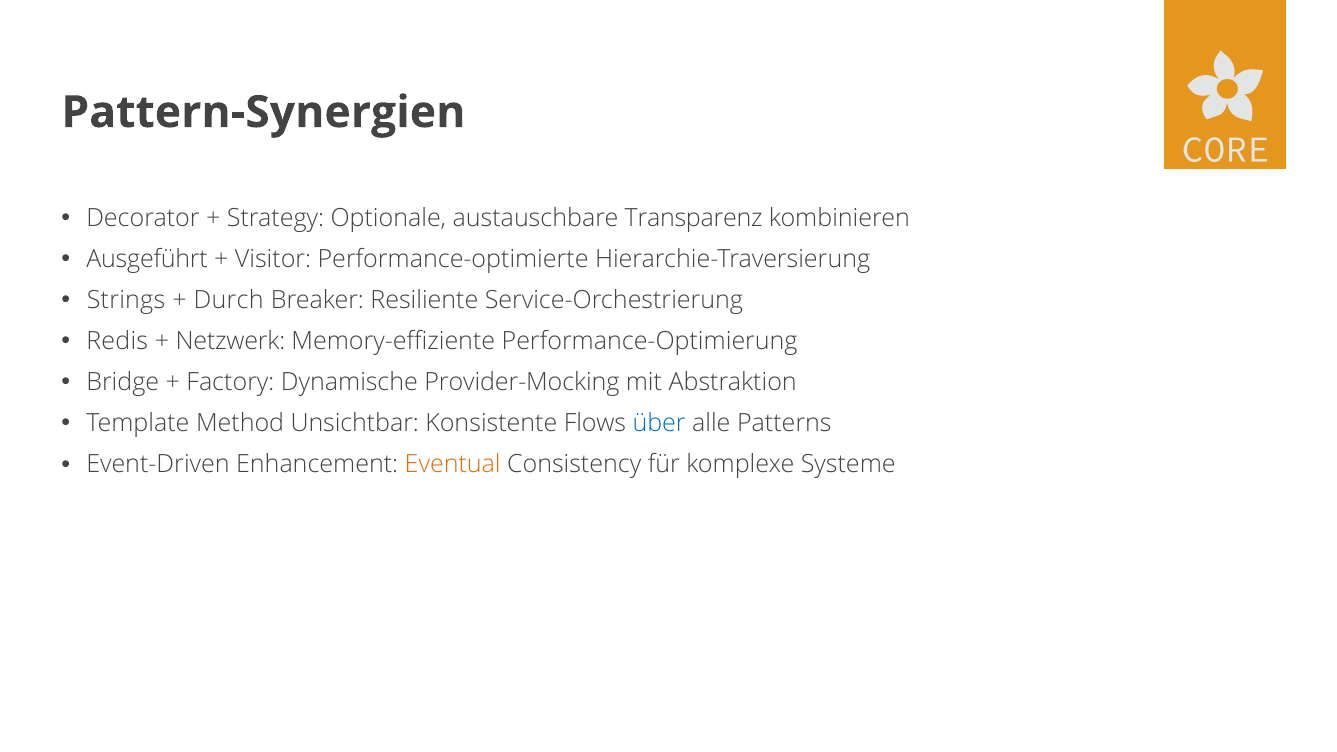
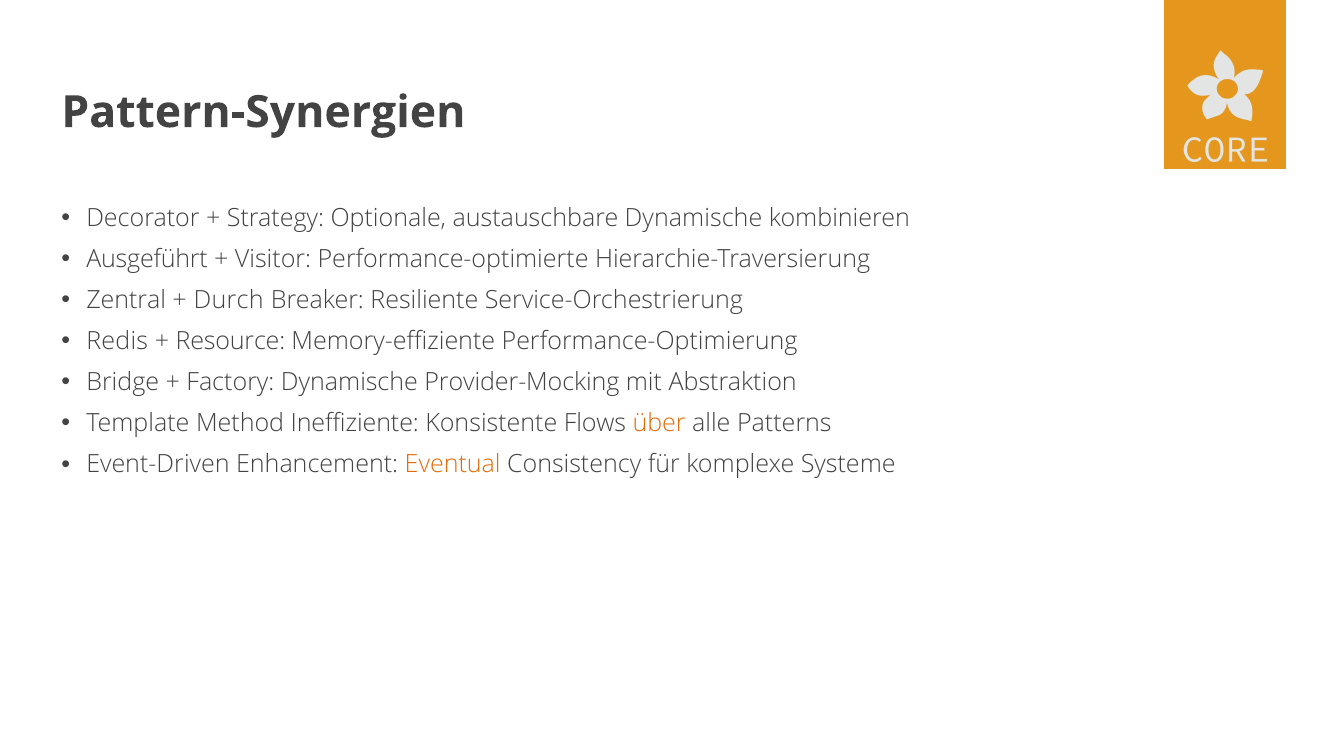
austauschbare Transparenz: Transparenz -> Dynamische
Strings: Strings -> Zentral
Netzwerk: Netzwerk -> Resource
Unsichtbar: Unsichtbar -> Ineffiziente
über colour: blue -> orange
